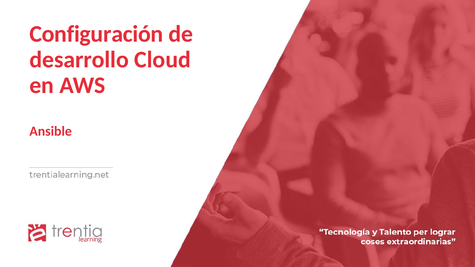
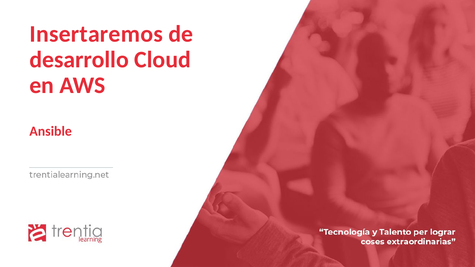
Configuración: Configuración -> Insertaremos
